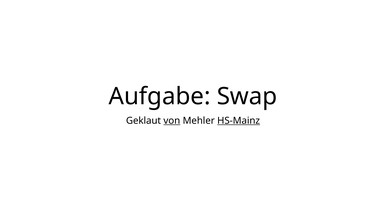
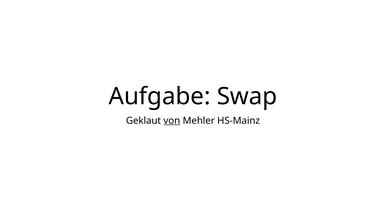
HS-Mainz underline: present -> none
